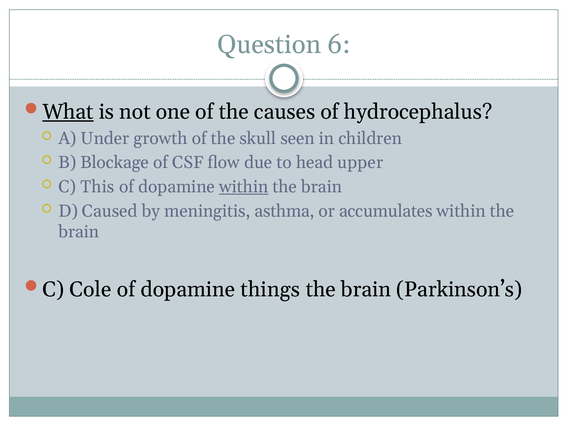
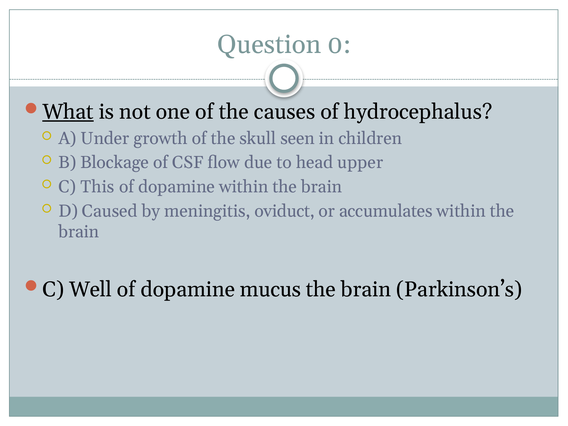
6: 6 -> 0
within at (244, 187) underline: present -> none
asthma: asthma -> oviduct
Cole: Cole -> Well
things: things -> mucus
